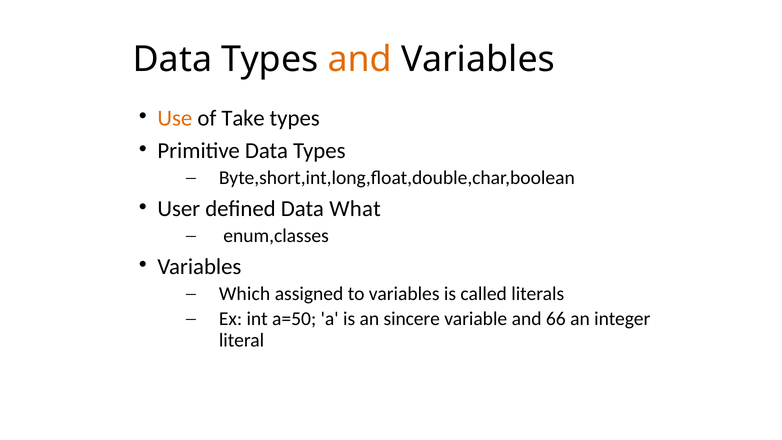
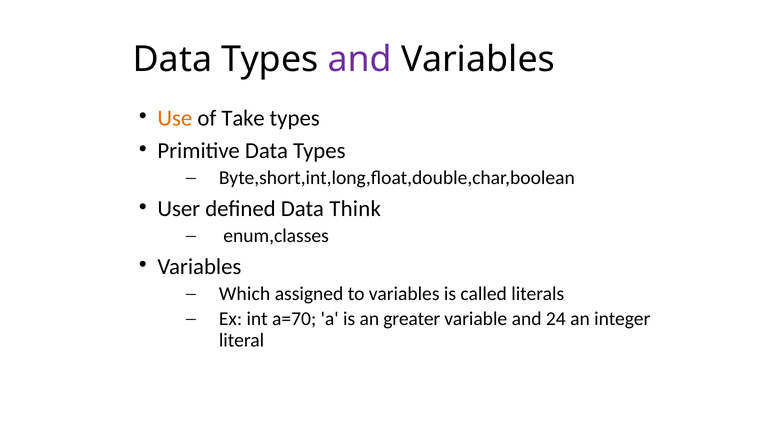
and at (360, 59) colour: orange -> purple
What: What -> Think
a=50: a=50 -> a=70
sincere: sincere -> greater
66: 66 -> 24
